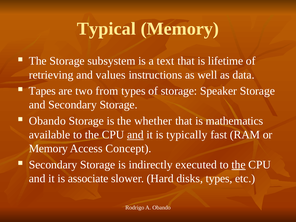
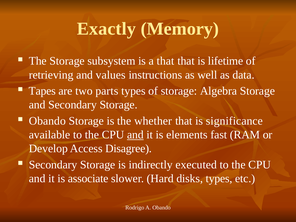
Typical: Typical -> Exactly
a text: text -> that
from: from -> parts
Speaker: Speaker -> Algebra
mathematics: mathematics -> significance
typically: typically -> elements
Memory at (48, 149): Memory -> Develop
Concept: Concept -> Disagree
the at (239, 165) underline: present -> none
